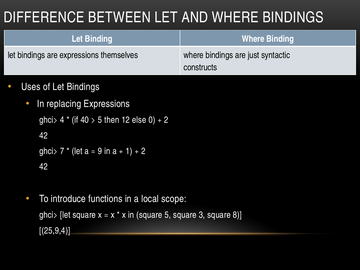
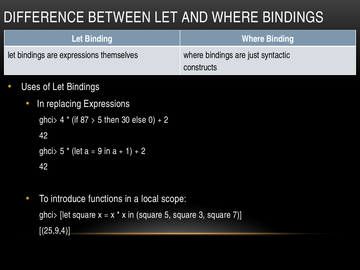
40: 40 -> 87
12: 12 -> 30
ghci> 7: 7 -> 5
8: 8 -> 7
